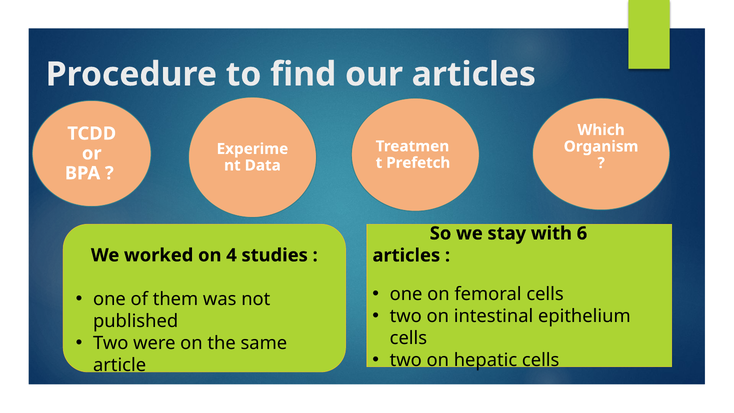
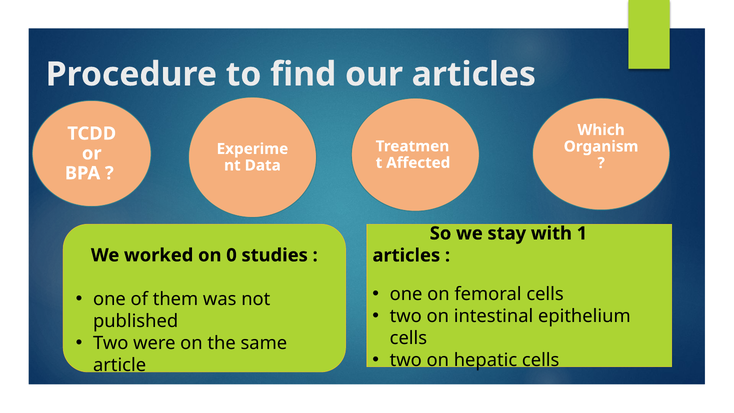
Prefetch: Prefetch -> Affected
6: 6 -> 1
4: 4 -> 0
